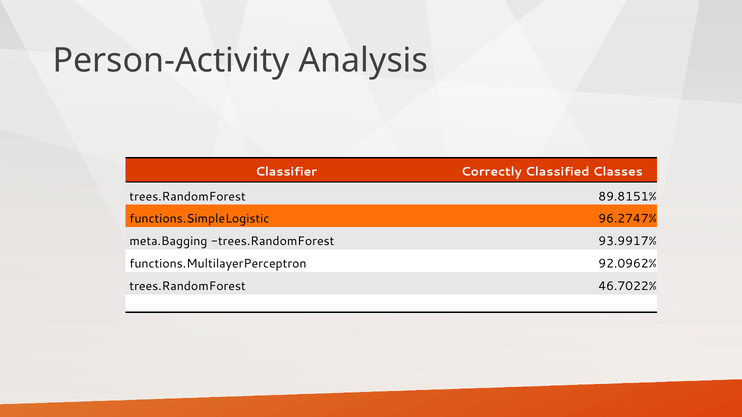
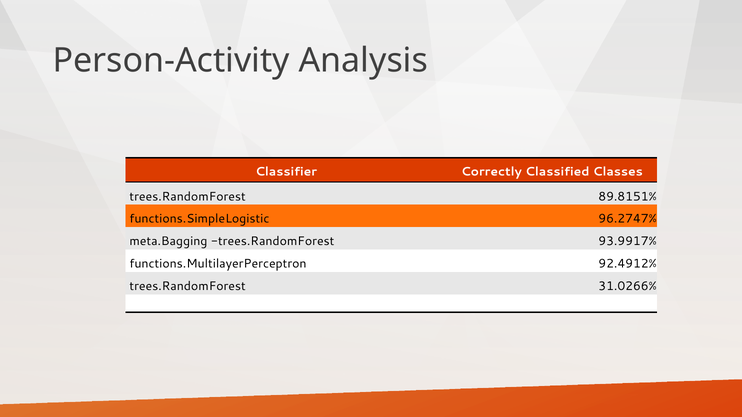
92.0962%: 92.0962% -> 92.4912%
46.7022%: 46.7022% -> 31.0266%
